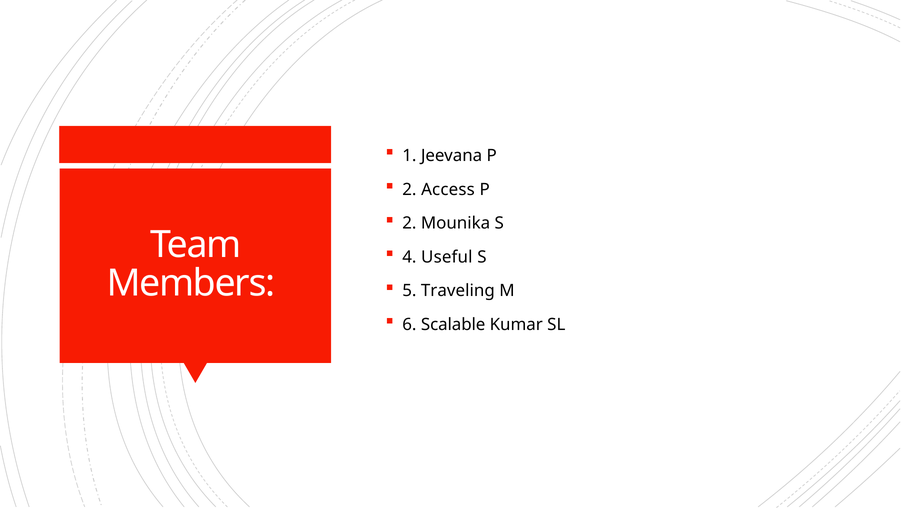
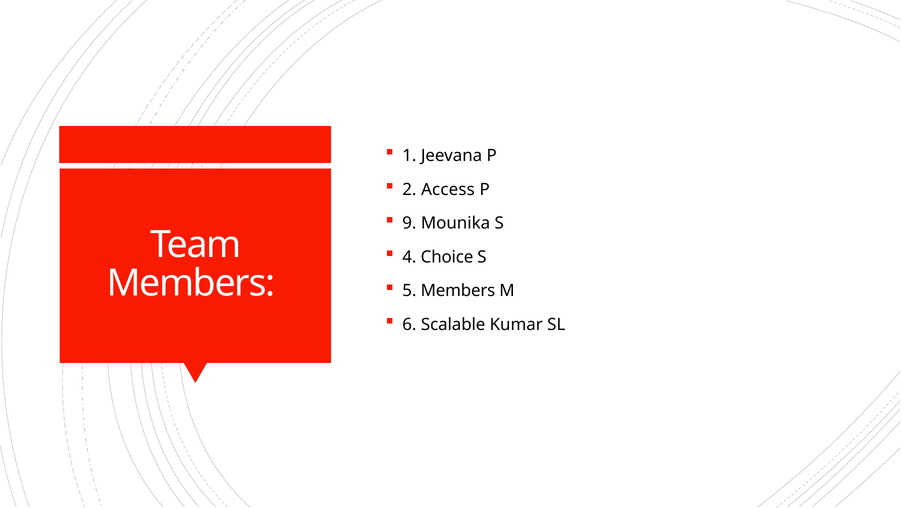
2 at (409, 223): 2 -> 9
Useful: Useful -> Choice
5 Traveling: Traveling -> Members
